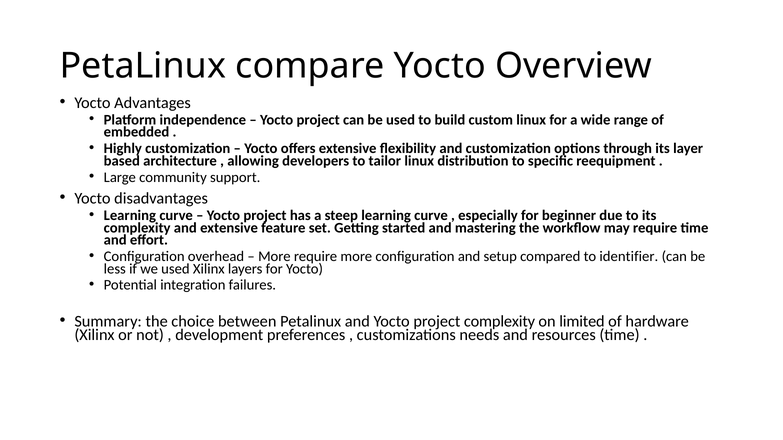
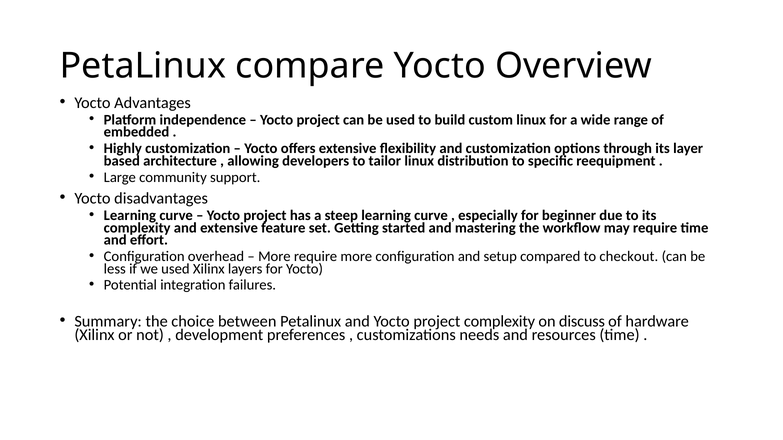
identifier: identifier -> checkout
limited: limited -> discuss
